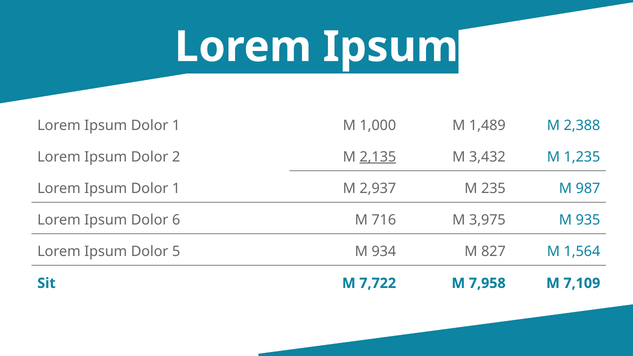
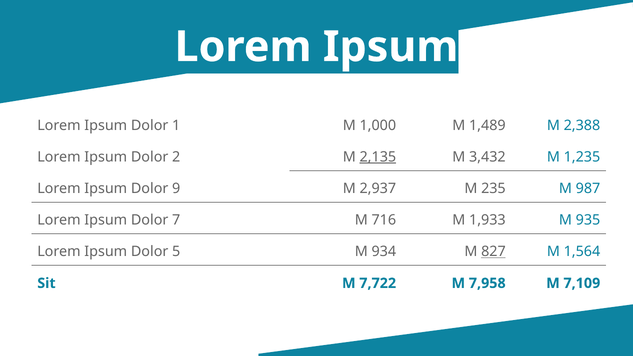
1 at (176, 189): 1 -> 9
6: 6 -> 7
3,975: 3,975 -> 1,933
827 underline: none -> present
